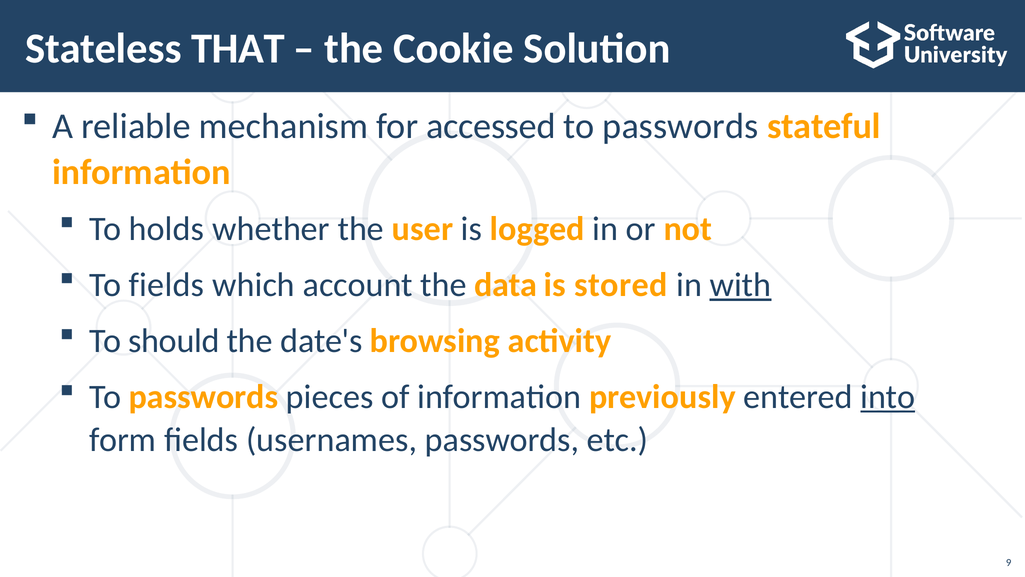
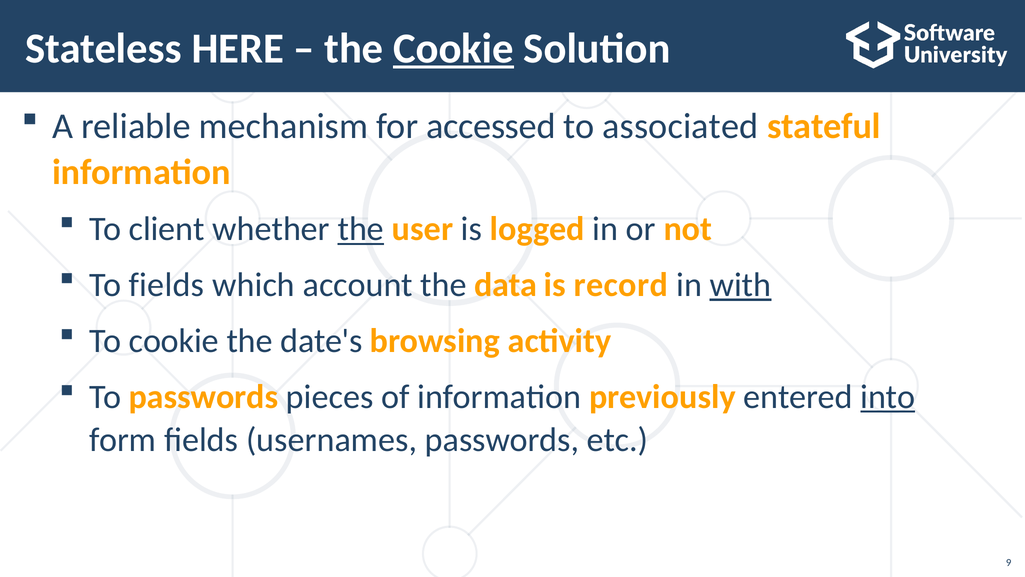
THAT: THAT -> HERE
Cookie at (453, 49) underline: none -> present
passwords at (680, 126): passwords -> associated
holds: holds -> client
the at (361, 229) underline: none -> present
stored: stored -> record
To should: should -> cookie
